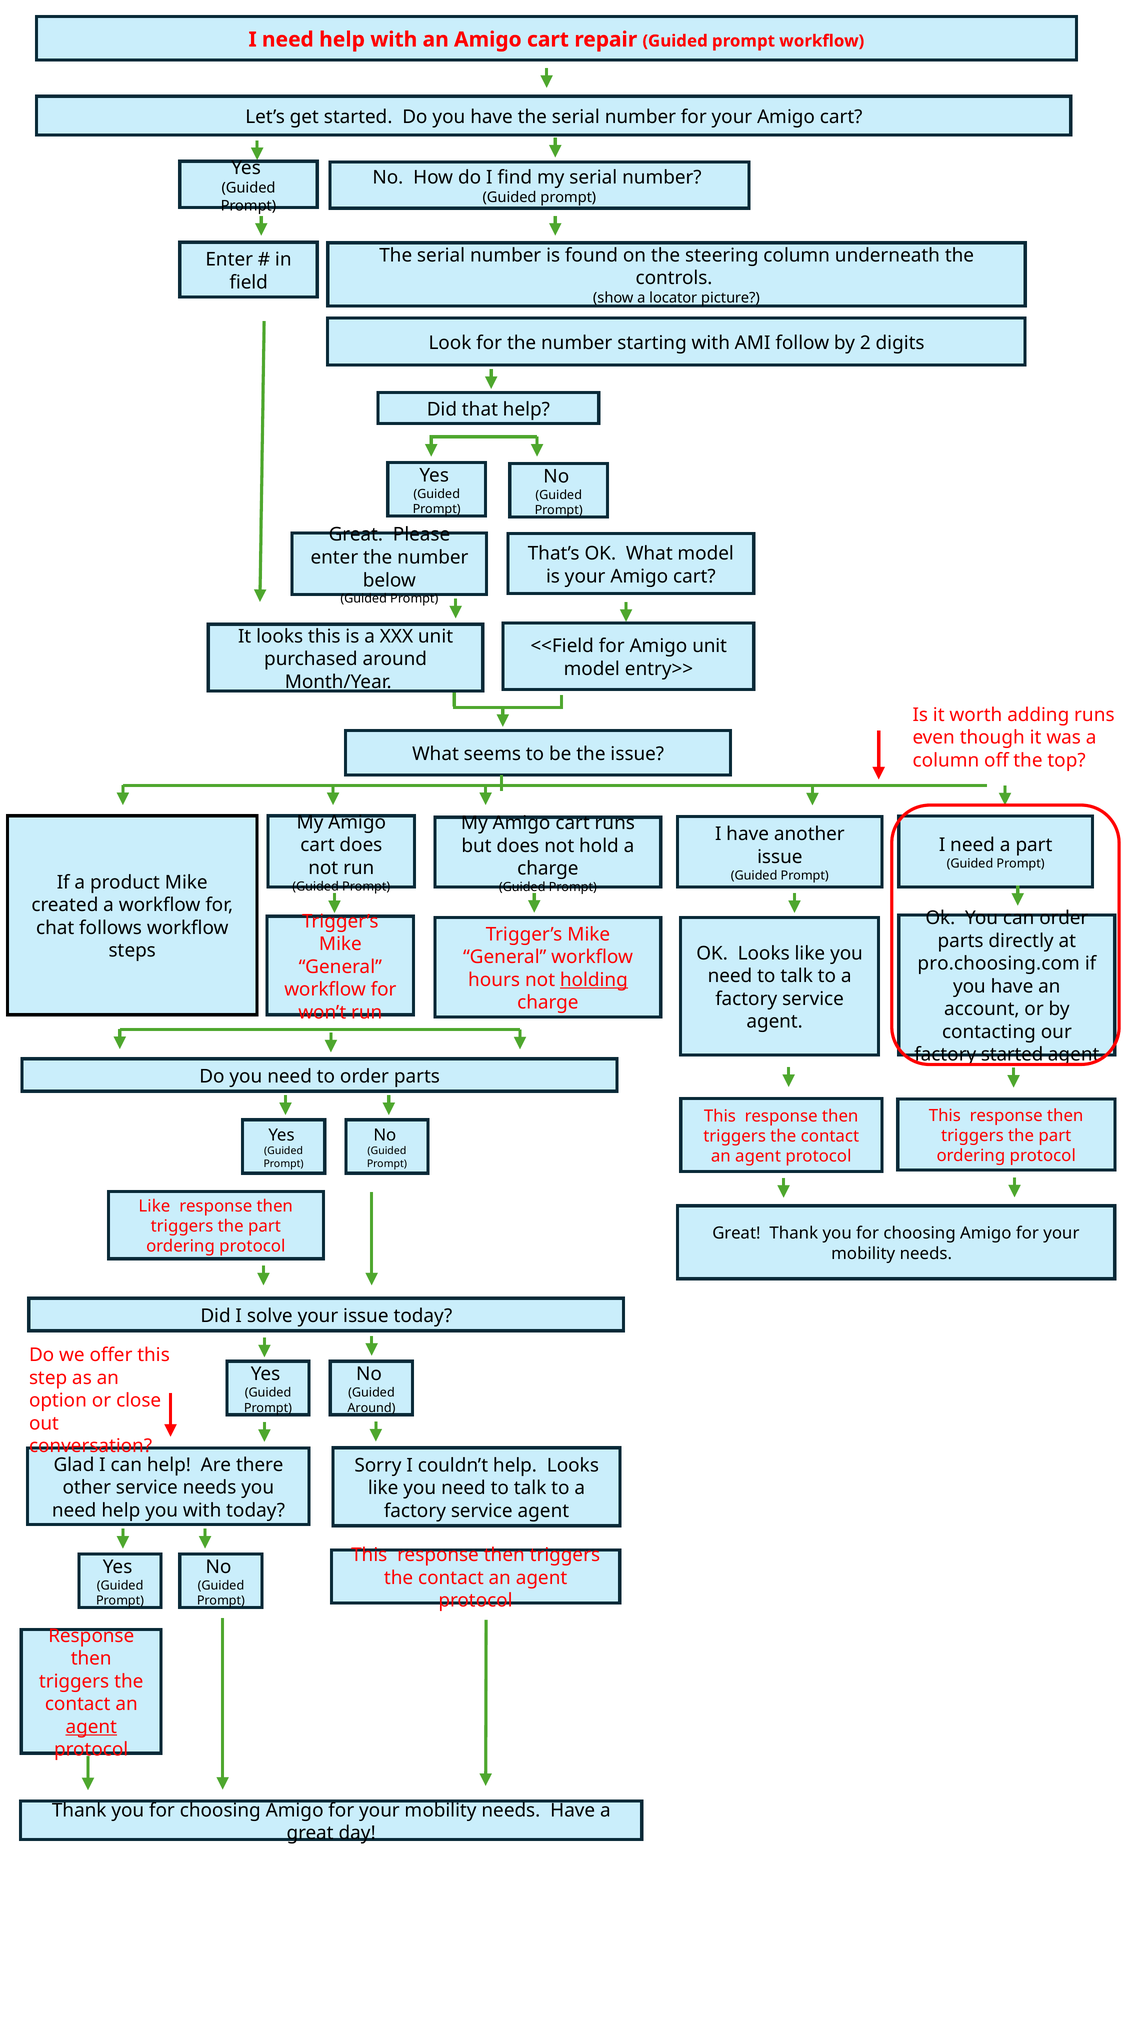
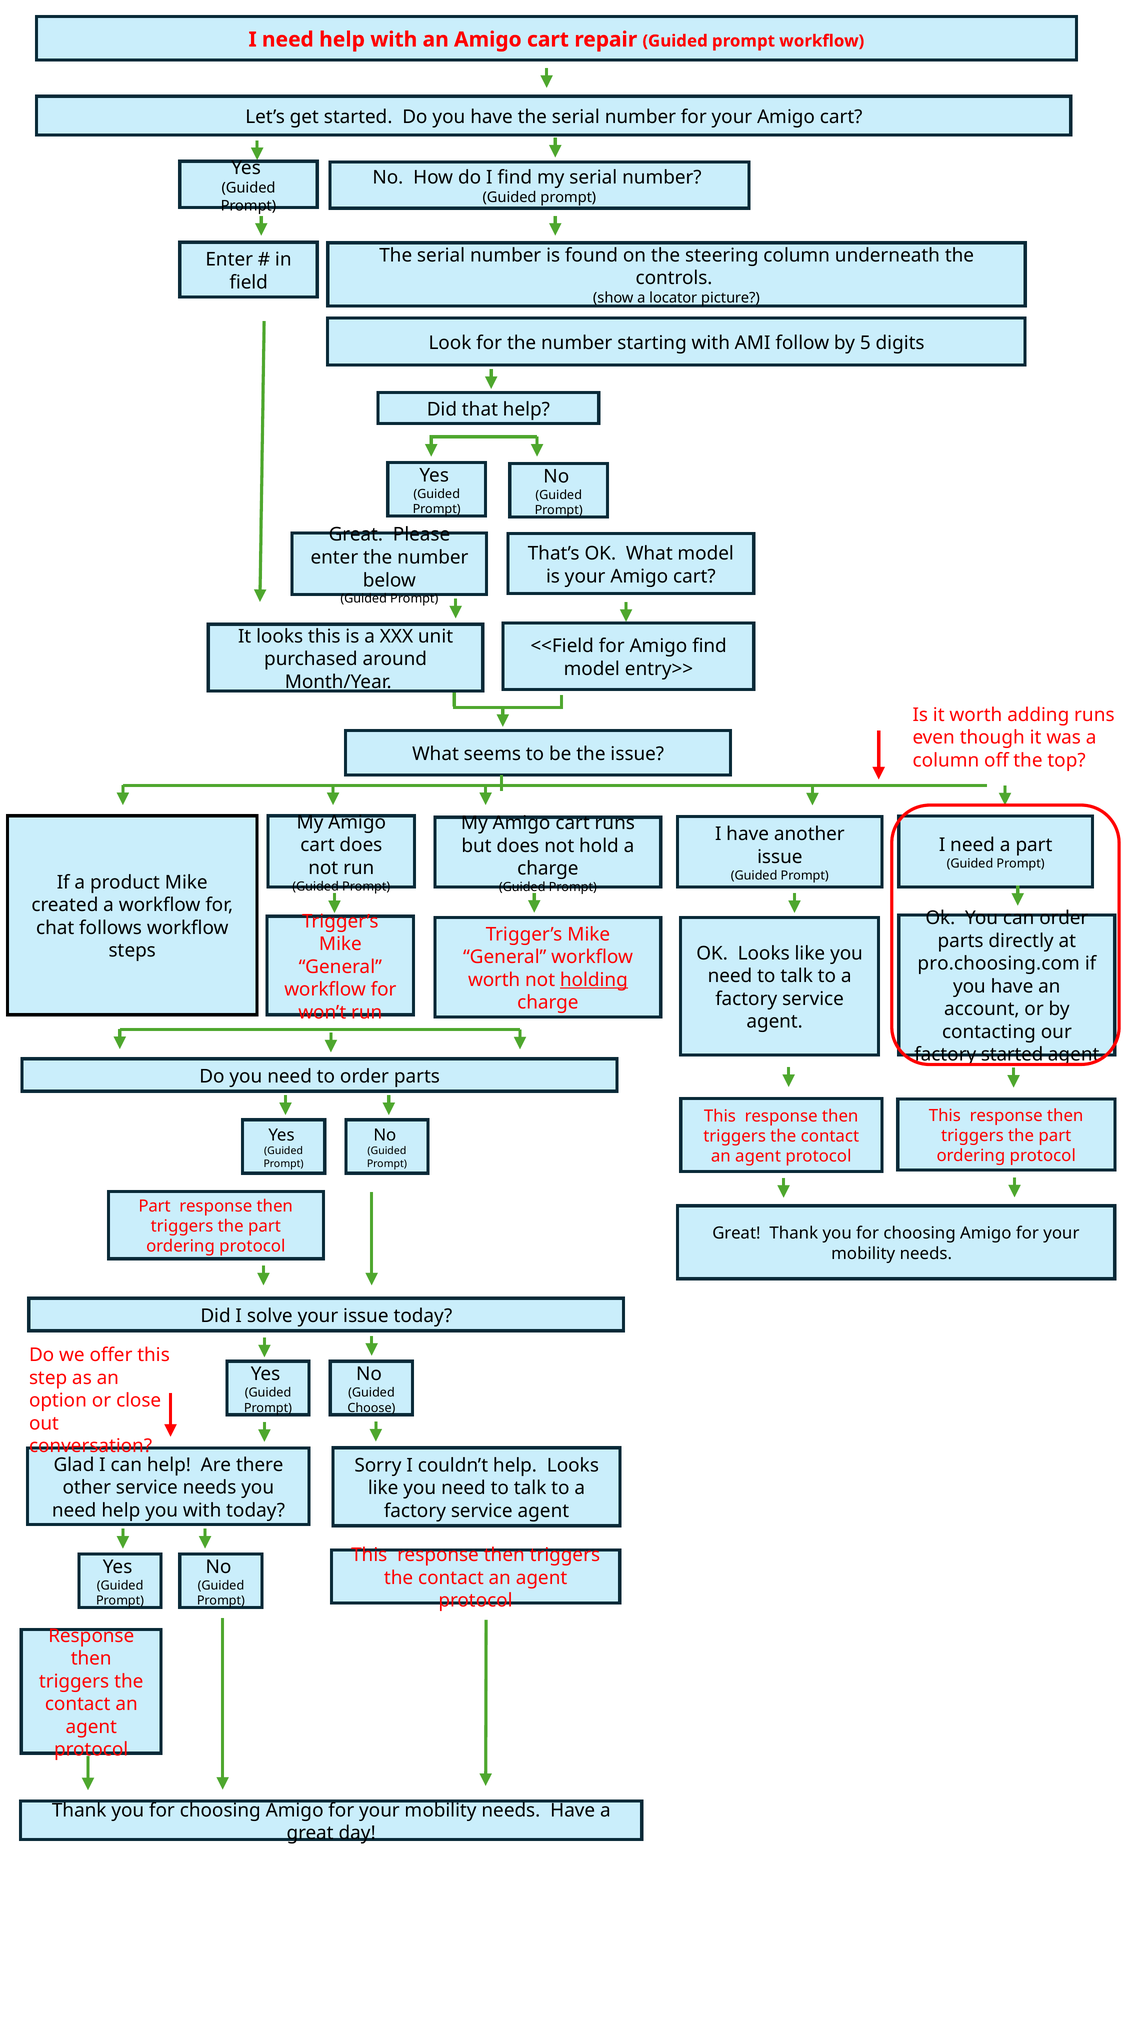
2: 2 -> 5
Amigo unit: unit -> find
hours at (494, 980): hours -> worth
Like at (154, 1206): Like -> Part
Around at (371, 1408): Around -> Choose
agent at (91, 1727) underline: present -> none
